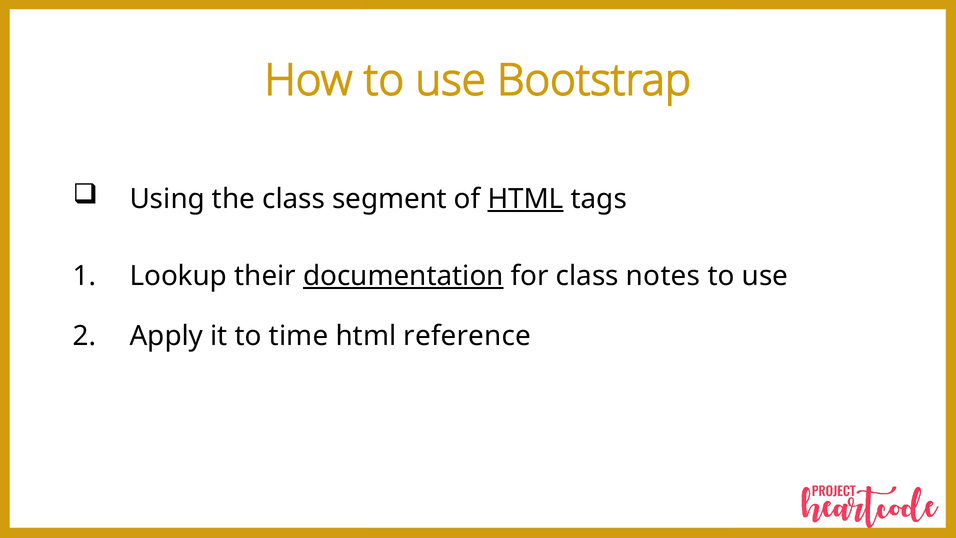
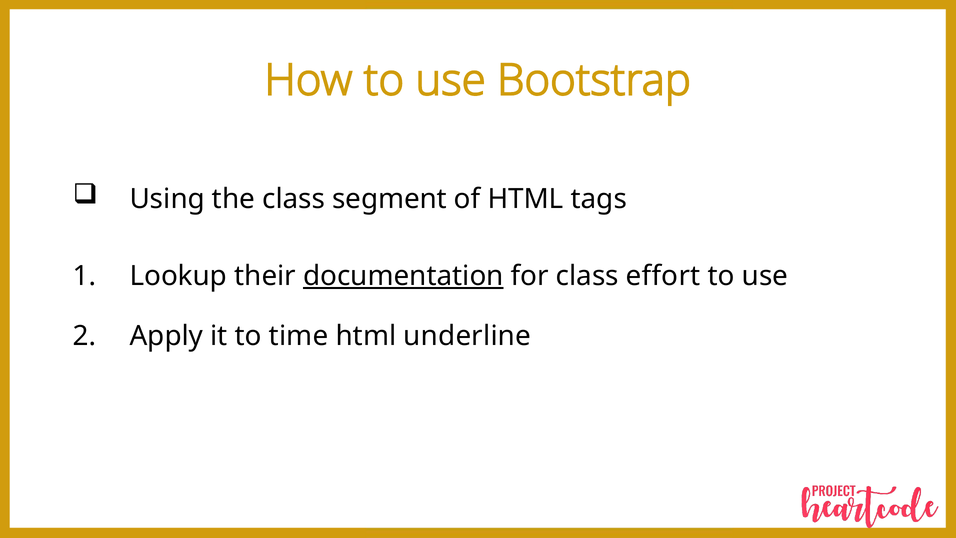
HTML at (526, 199) underline: present -> none
notes: notes -> effort
reference: reference -> underline
